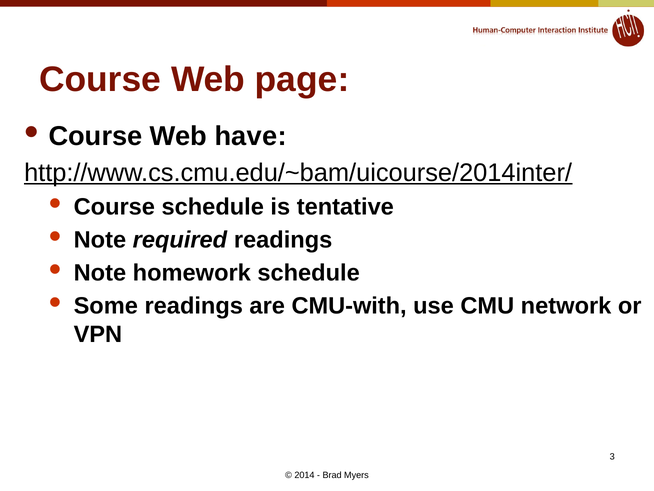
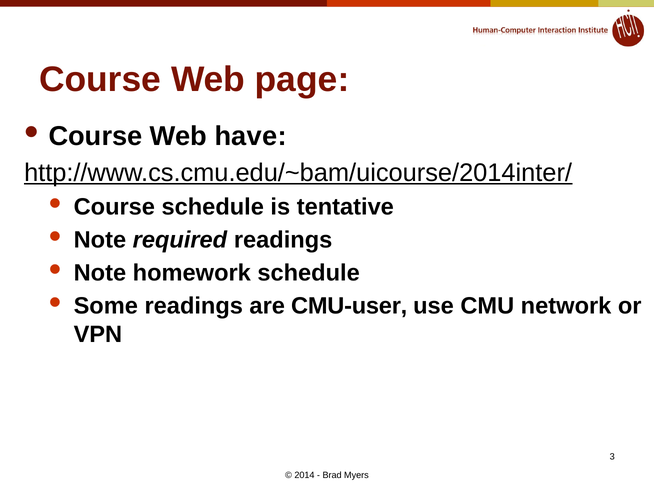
CMU-with: CMU-with -> CMU-user
